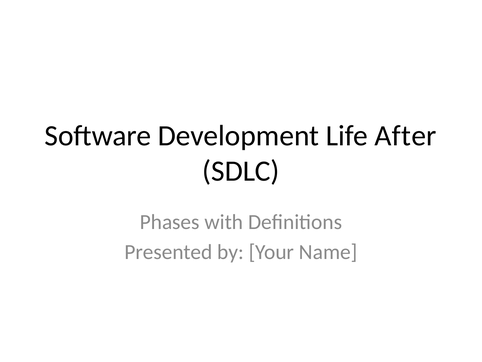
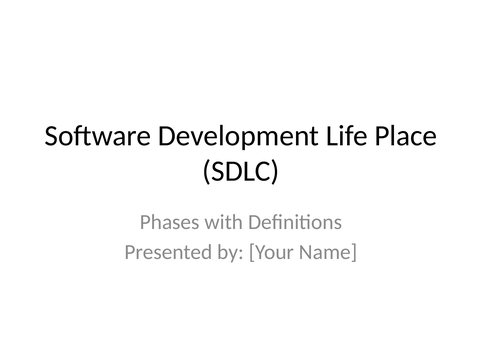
After: After -> Place
